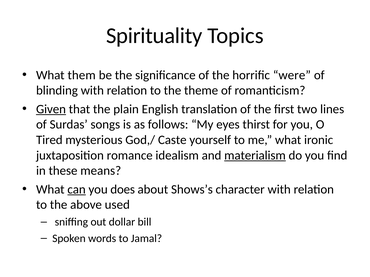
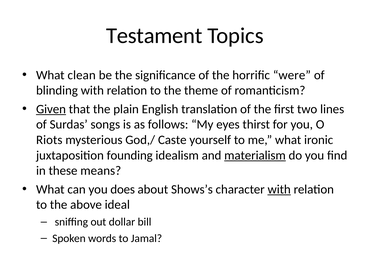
Spirituality: Spirituality -> Testament
them: them -> clean
Tired: Tired -> Riots
romance: romance -> founding
can underline: present -> none
with at (279, 190) underline: none -> present
used: used -> ideal
